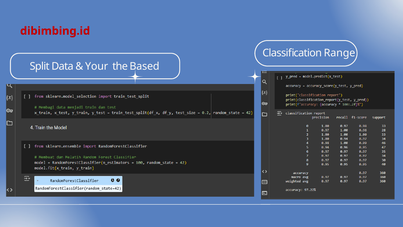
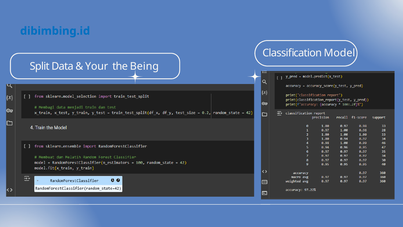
dibimbing.id colour: red -> blue
Range: Range -> Model
Based: Based -> Being
